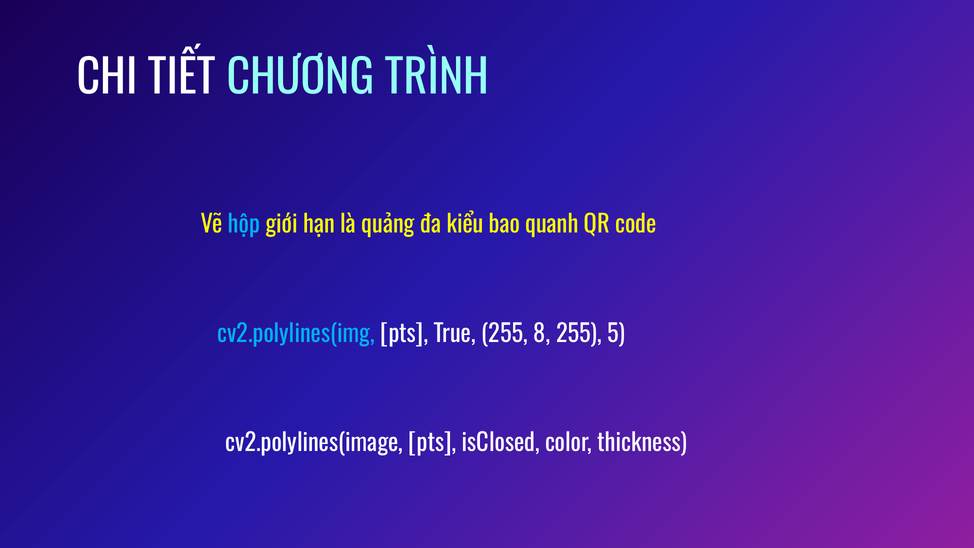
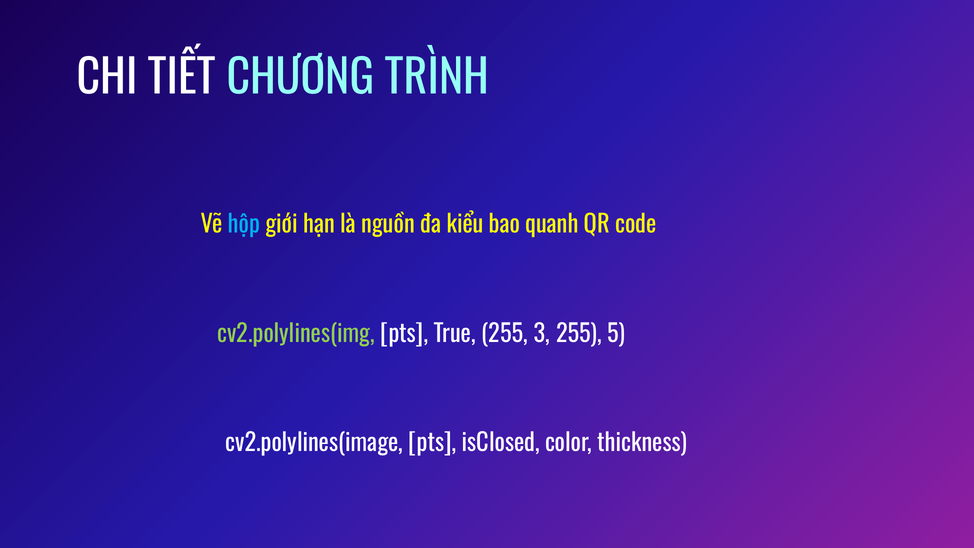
quảng: quảng -> nguồn
cv2.polylines(img colour: light blue -> light green
8: 8 -> 3
